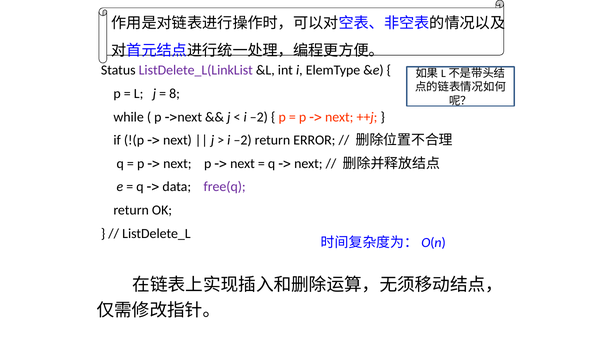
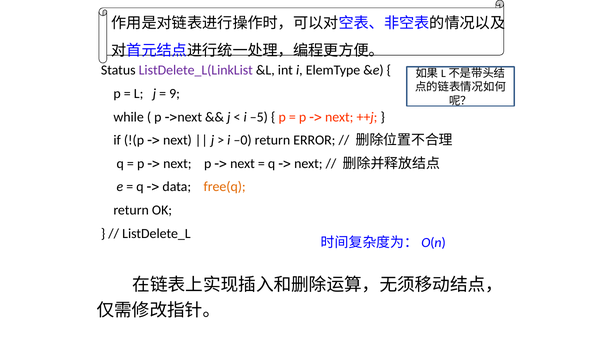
8: 8 -> 9
–2 at (259, 117): –2 -> –5
–2 at (243, 140): –2 -> –0
free(q colour: purple -> orange
